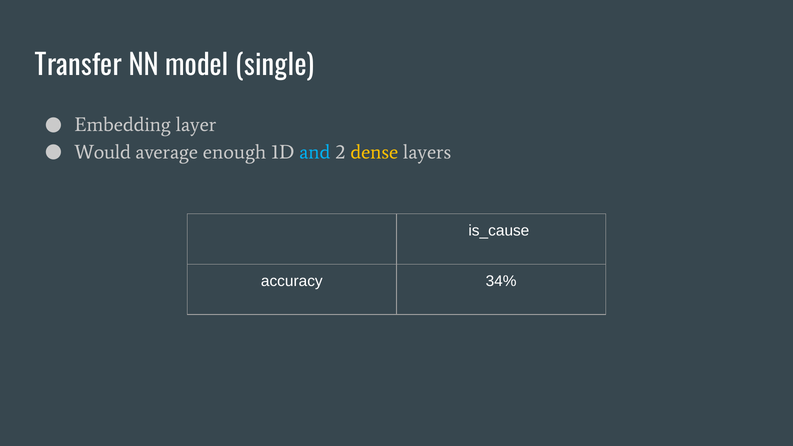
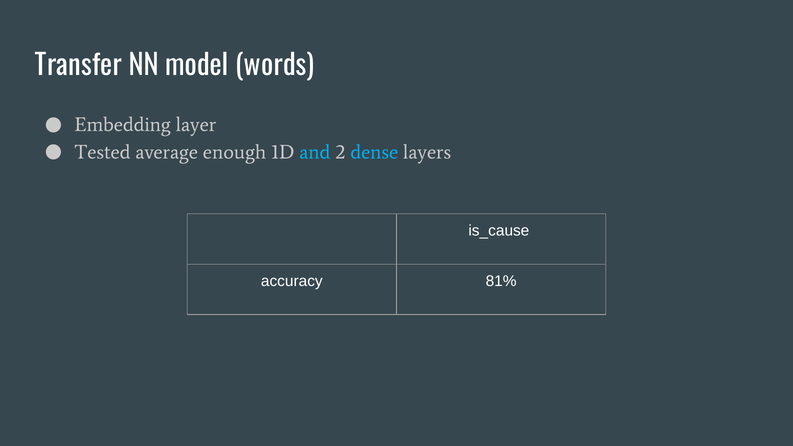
single: single -> words
Would: Would -> Tested
dense colour: yellow -> light blue
34%: 34% -> 81%
